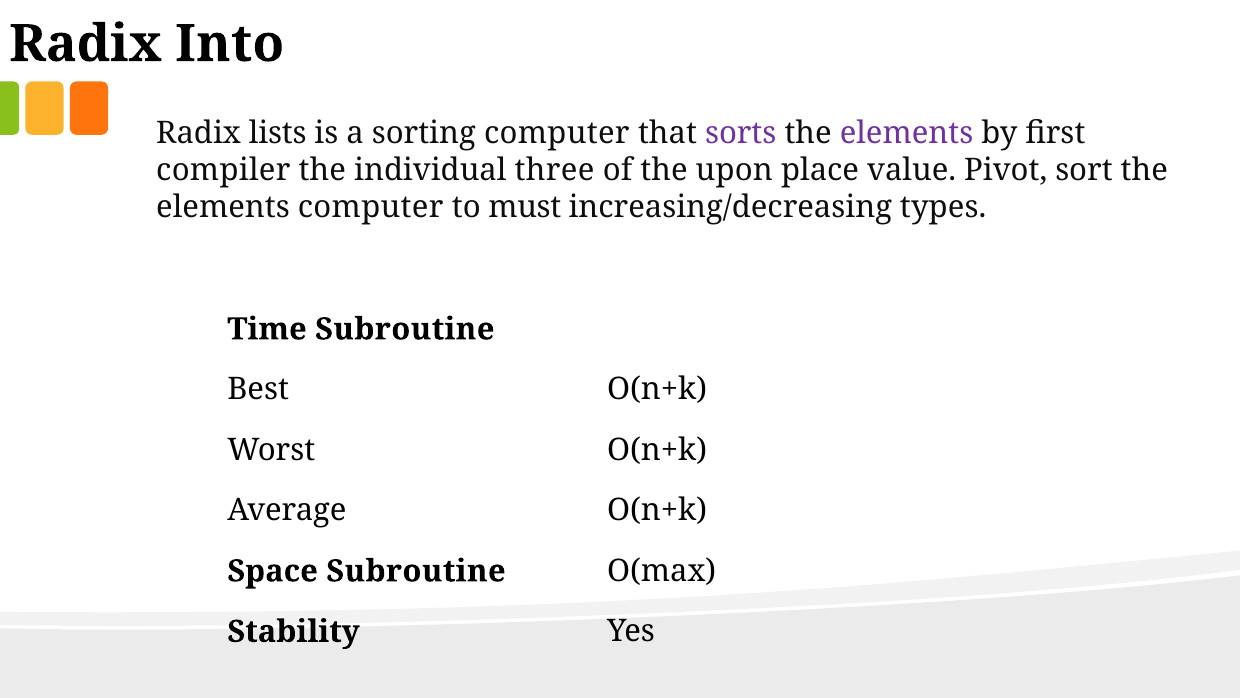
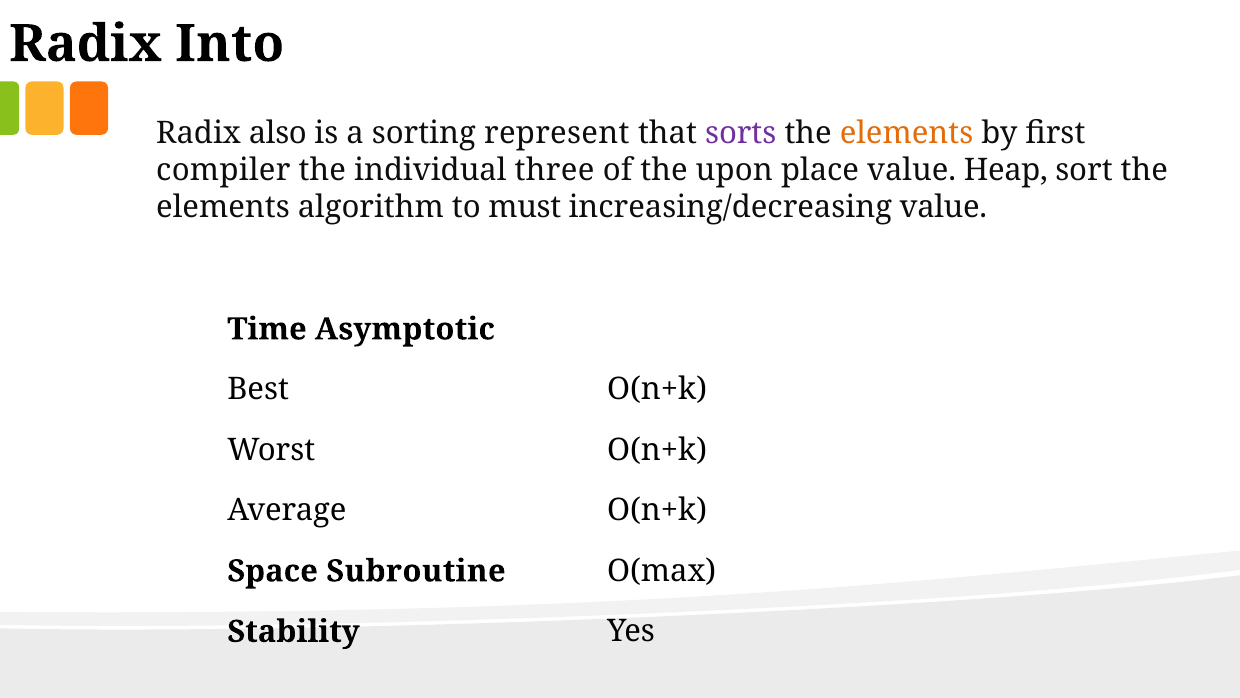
lists: lists -> also
sorting computer: computer -> represent
elements at (907, 133) colour: purple -> orange
Pivot: Pivot -> Heap
elements computer: computer -> algorithm
increasing/decreasing types: types -> value
Time Subroutine: Subroutine -> Asymptotic
